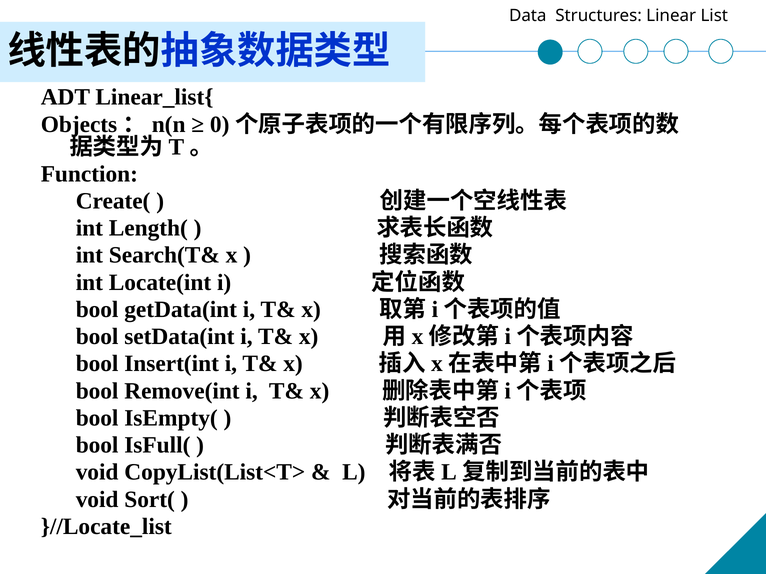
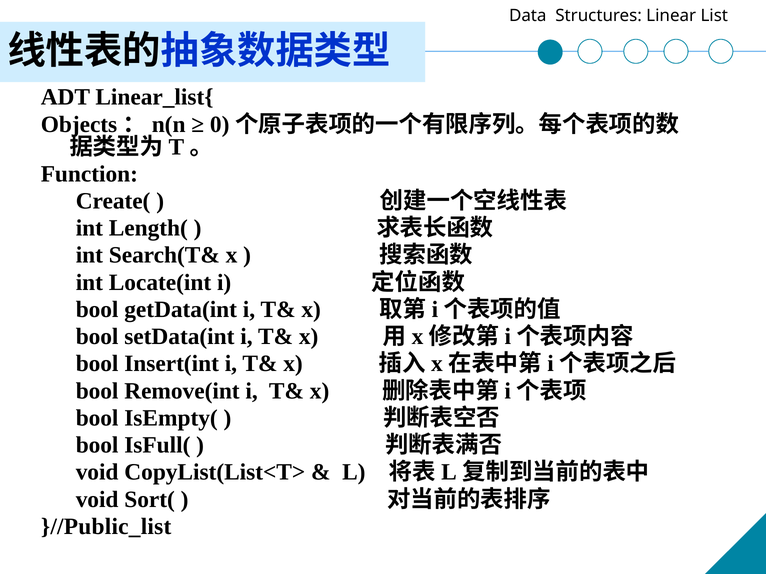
}//Locate_list: }//Locate_list -> }//Public_list
